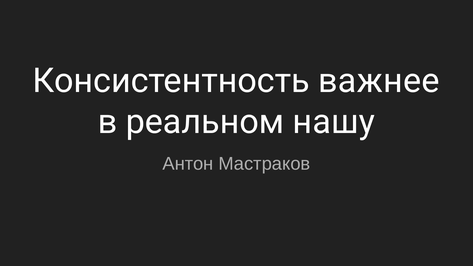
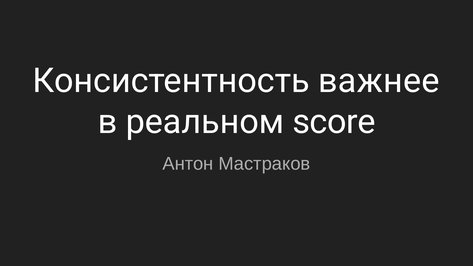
нашу: нашу -> score
